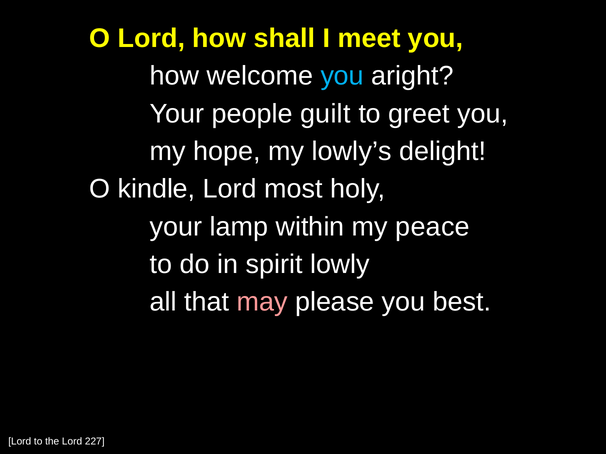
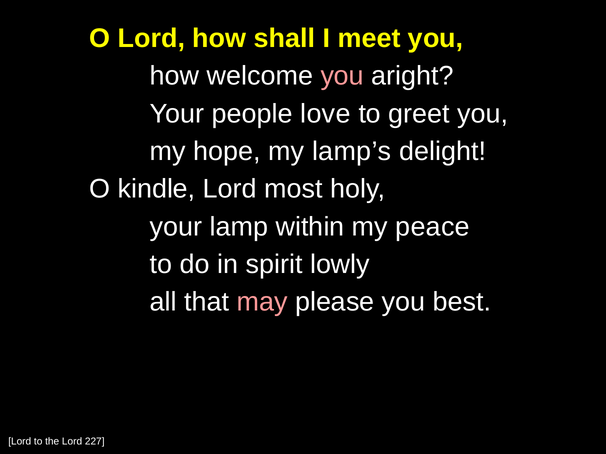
you at (342, 76) colour: light blue -> pink
guilt: guilt -> love
lowly’s: lowly’s -> lamp’s
